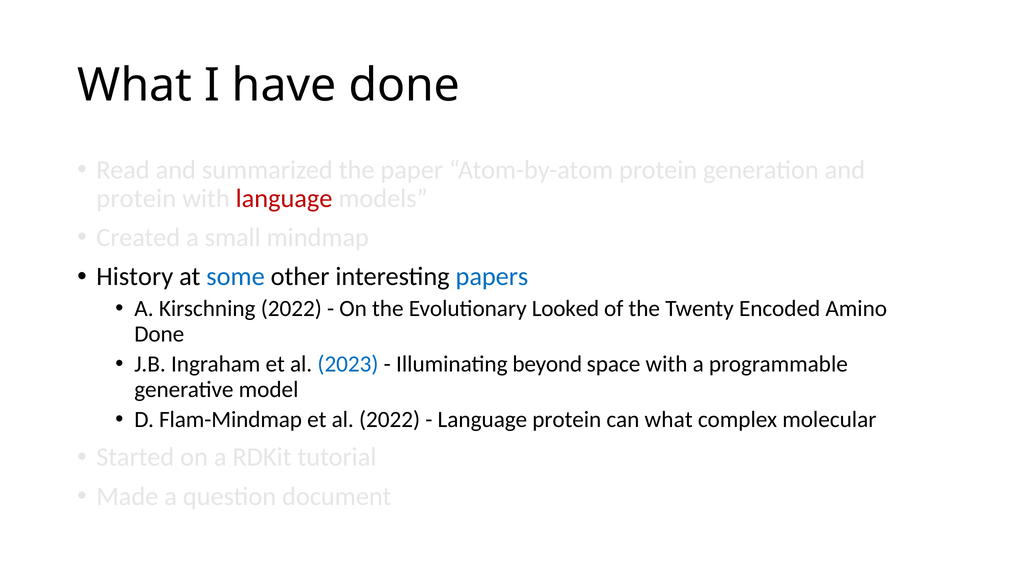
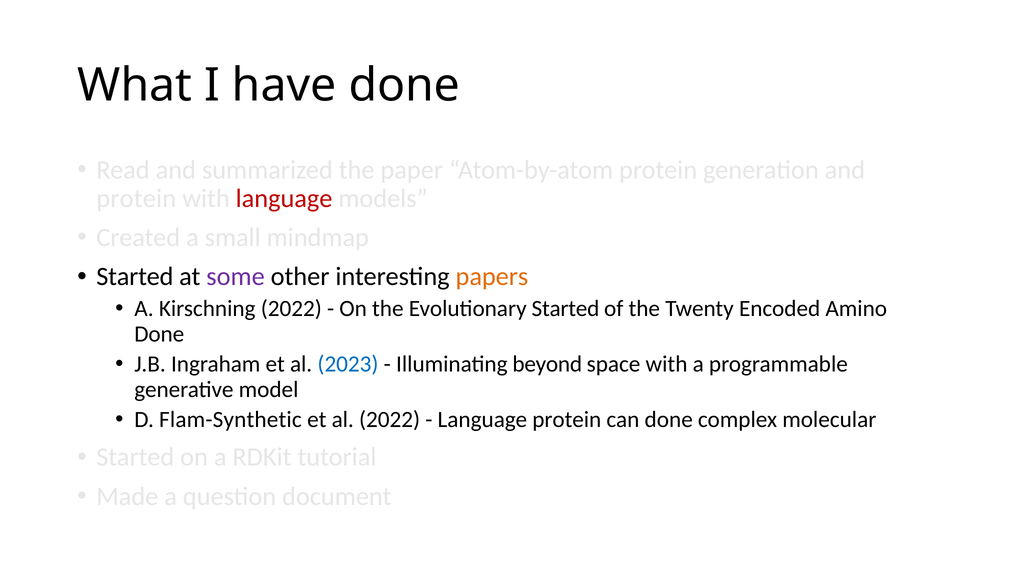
History at (135, 276): History -> Started
some colour: blue -> purple
papers colour: blue -> orange
Evolutionary Looked: Looked -> Started
Flam-Mindmap: Flam-Mindmap -> Flam-Synthetic
can what: what -> done
